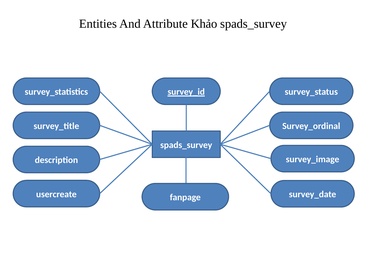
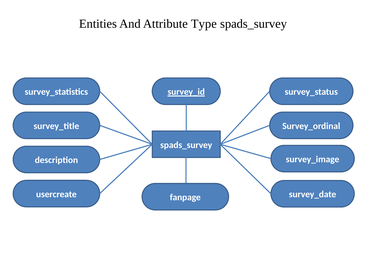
Khảo: Khảo -> Type
